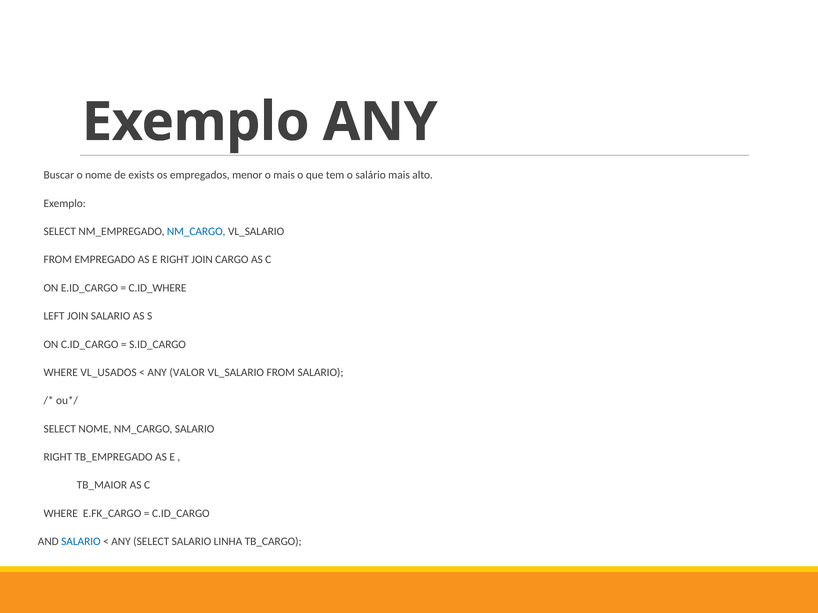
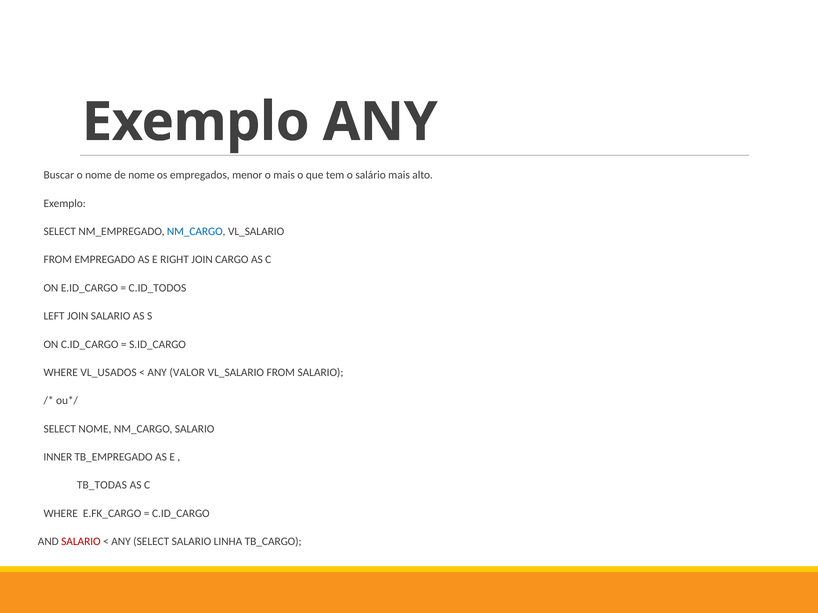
de exists: exists -> nome
C.ID_WHERE: C.ID_WHERE -> C.ID_TODOS
RIGHT at (58, 457): RIGHT -> INNER
TB_MAIOR: TB_MAIOR -> TB_TODAS
SALARIO at (81, 542) colour: blue -> red
